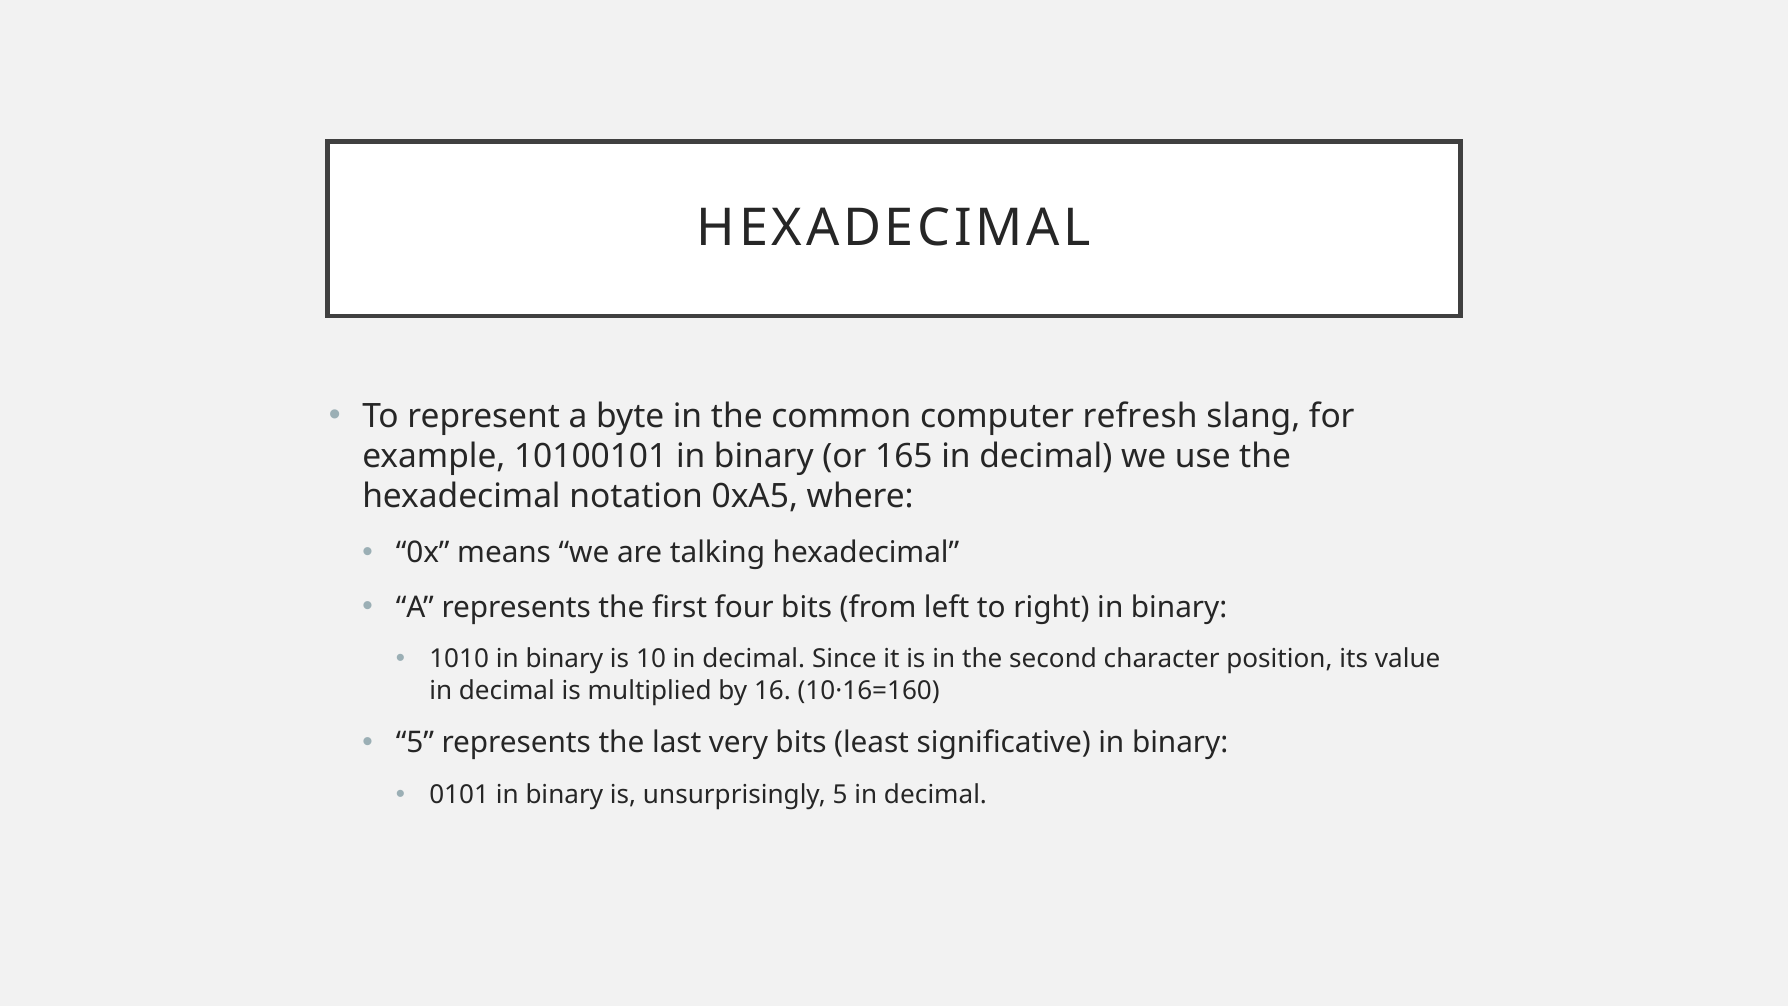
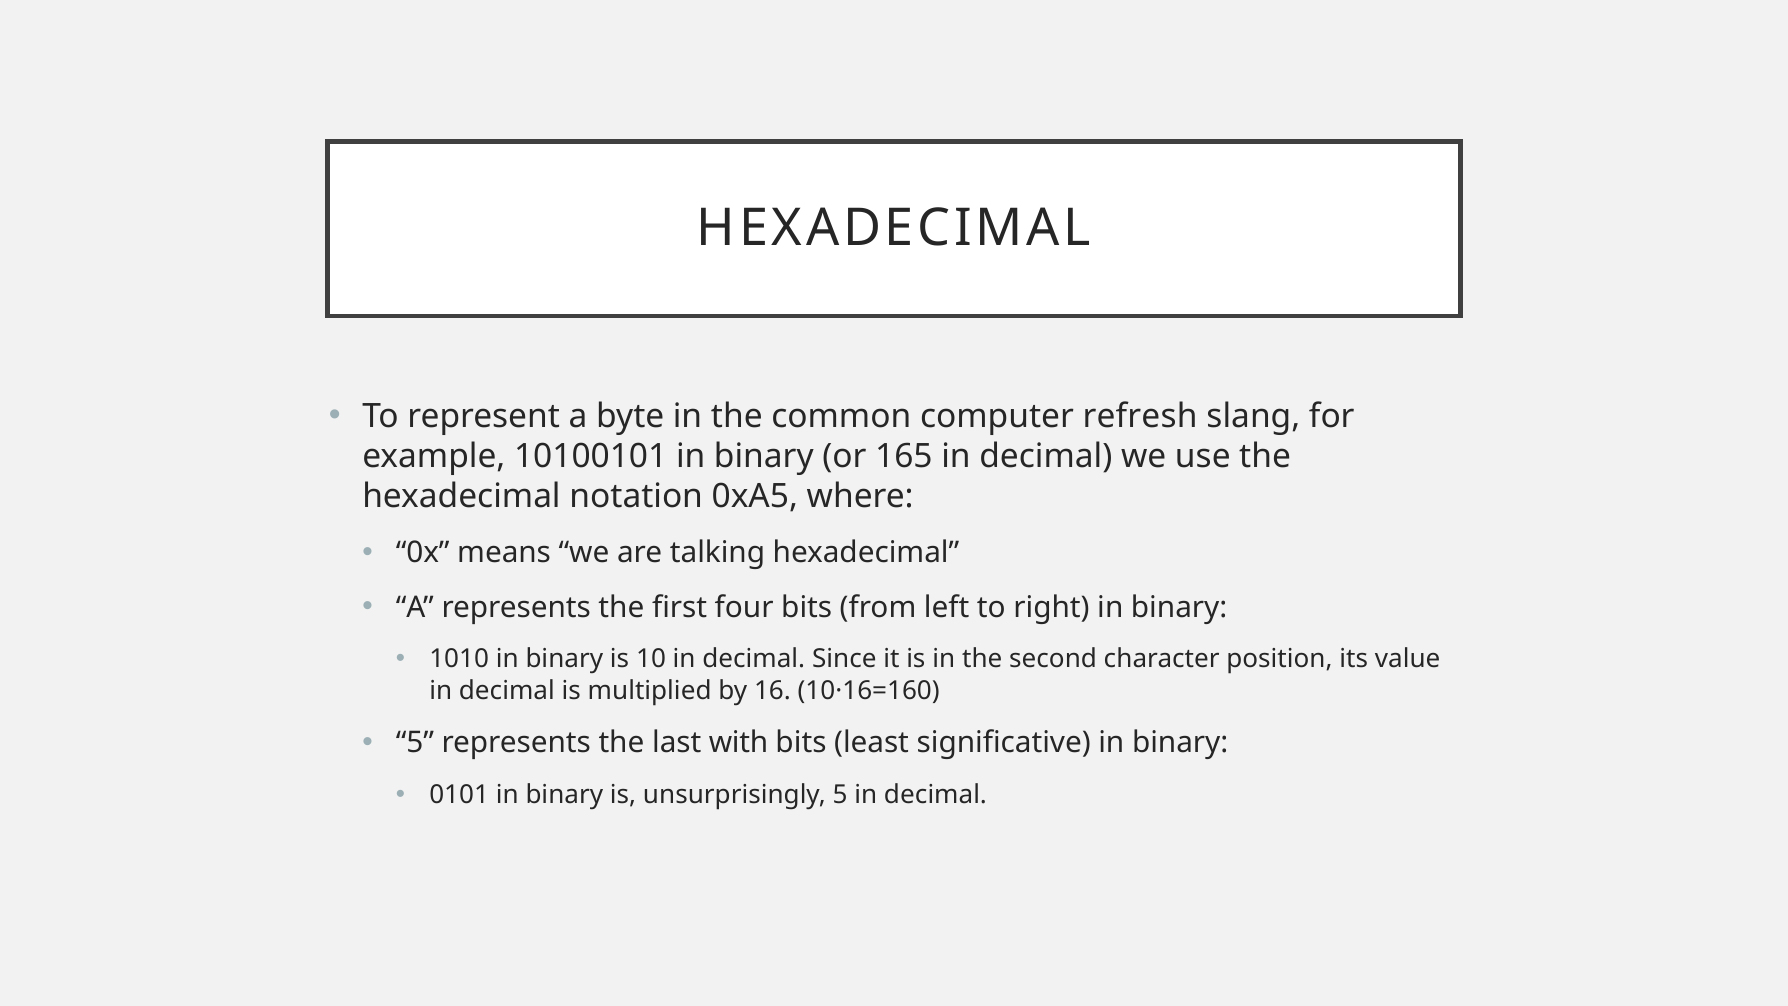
very: very -> with
